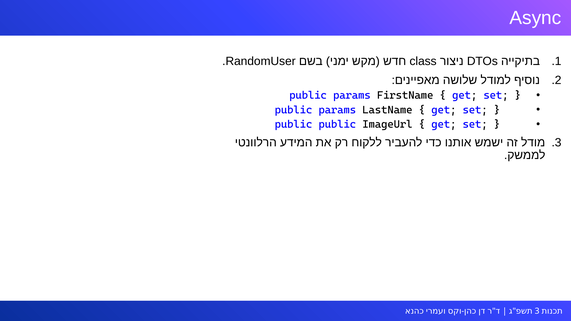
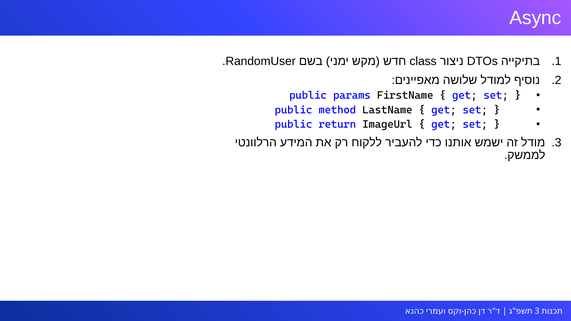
params at (337, 110): params -> method
public public: public -> return
